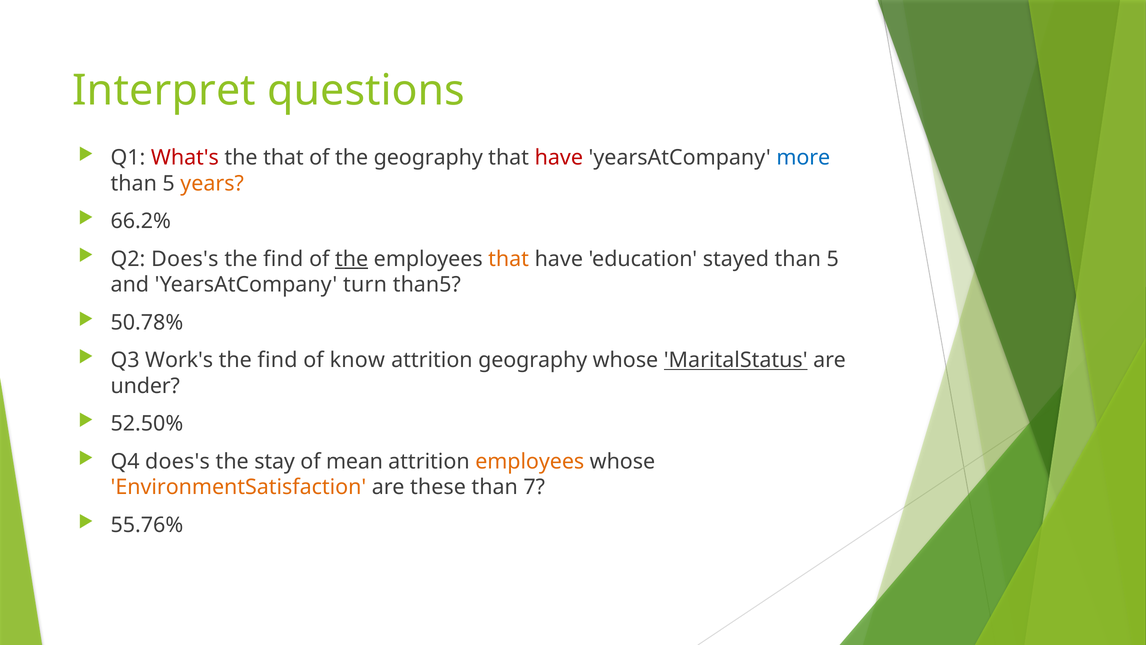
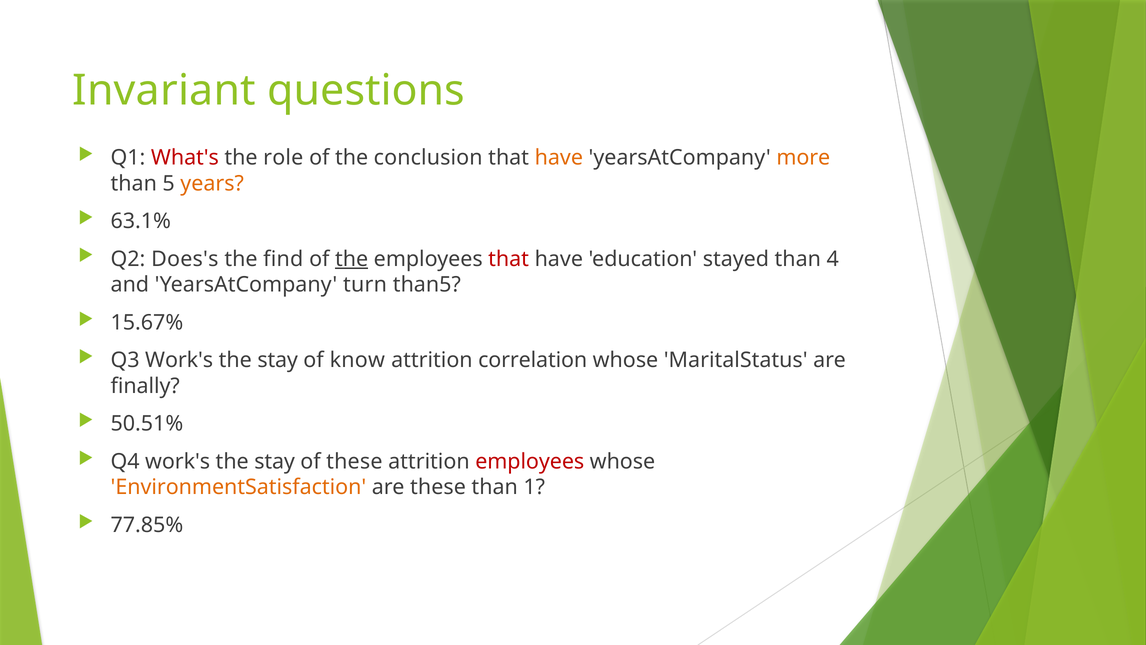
Interpret: Interpret -> Invariant
the that: that -> role
the geography: geography -> conclusion
have at (559, 158) colour: red -> orange
more colour: blue -> orange
66.2%: 66.2% -> 63.1%
that at (509, 259) colour: orange -> red
5 at (833, 259): 5 -> 4
50.78%: 50.78% -> 15.67%
find at (277, 360): find -> stay
attrition geography: geography -> correlation
MaritalStatus underline: present -> none
under: under -> finally
52.50%: 52.50% -> 50.51%
Q4 does's: does's -> work's
of mean: mean -> these
employees at (530, 461) colour: orange -> red
7: 7 -> 1
55.76%: 55.76% -> 77.85%
